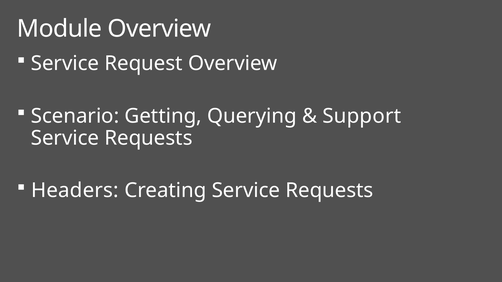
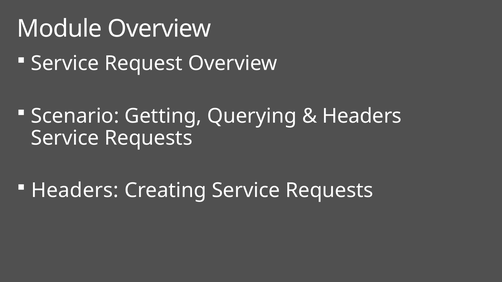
Support at (362, 116): Support -> Headers
